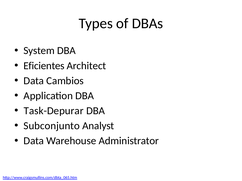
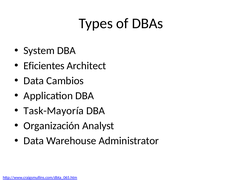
Task-Depurar: Task-Depurar -> Task-Mayoría
Subconjunto: Subconjunto -> Organización
